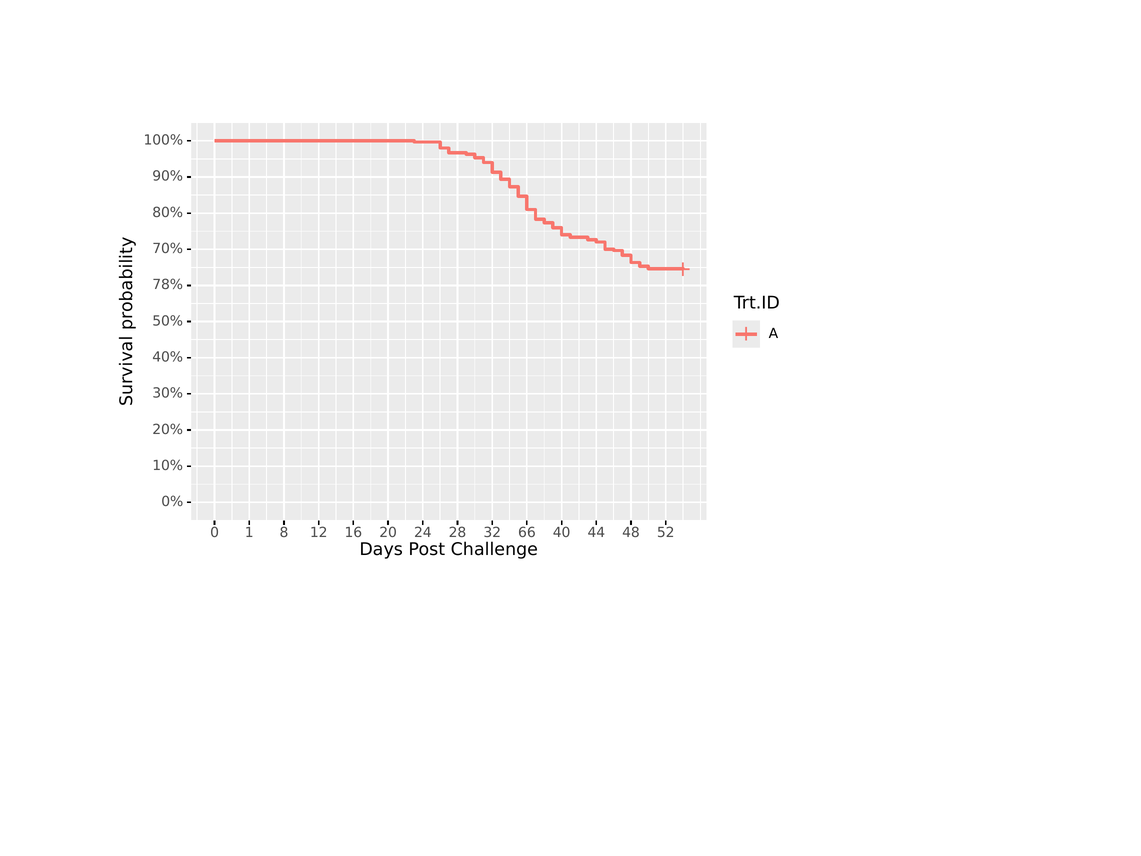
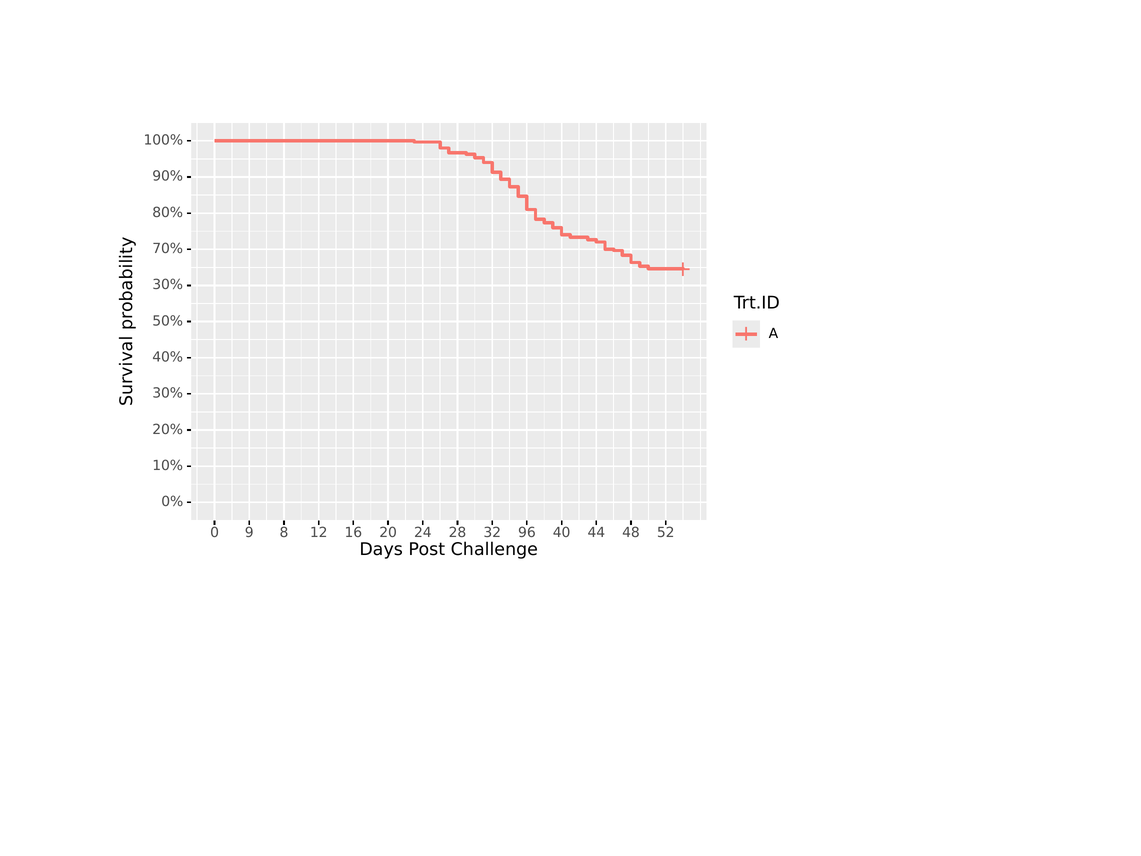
78% at (168, 285): 78% -> 30%
1: 1 -> 9
66: 66 -> 96
